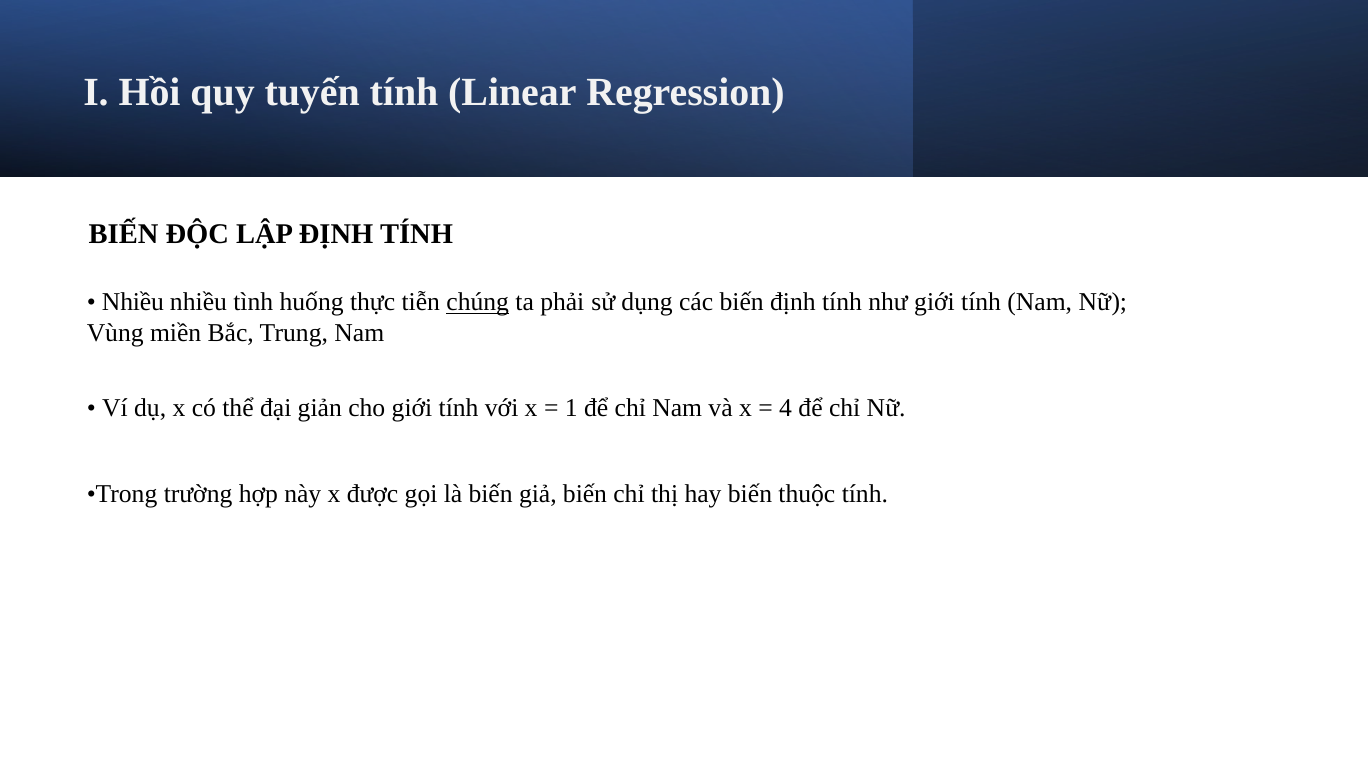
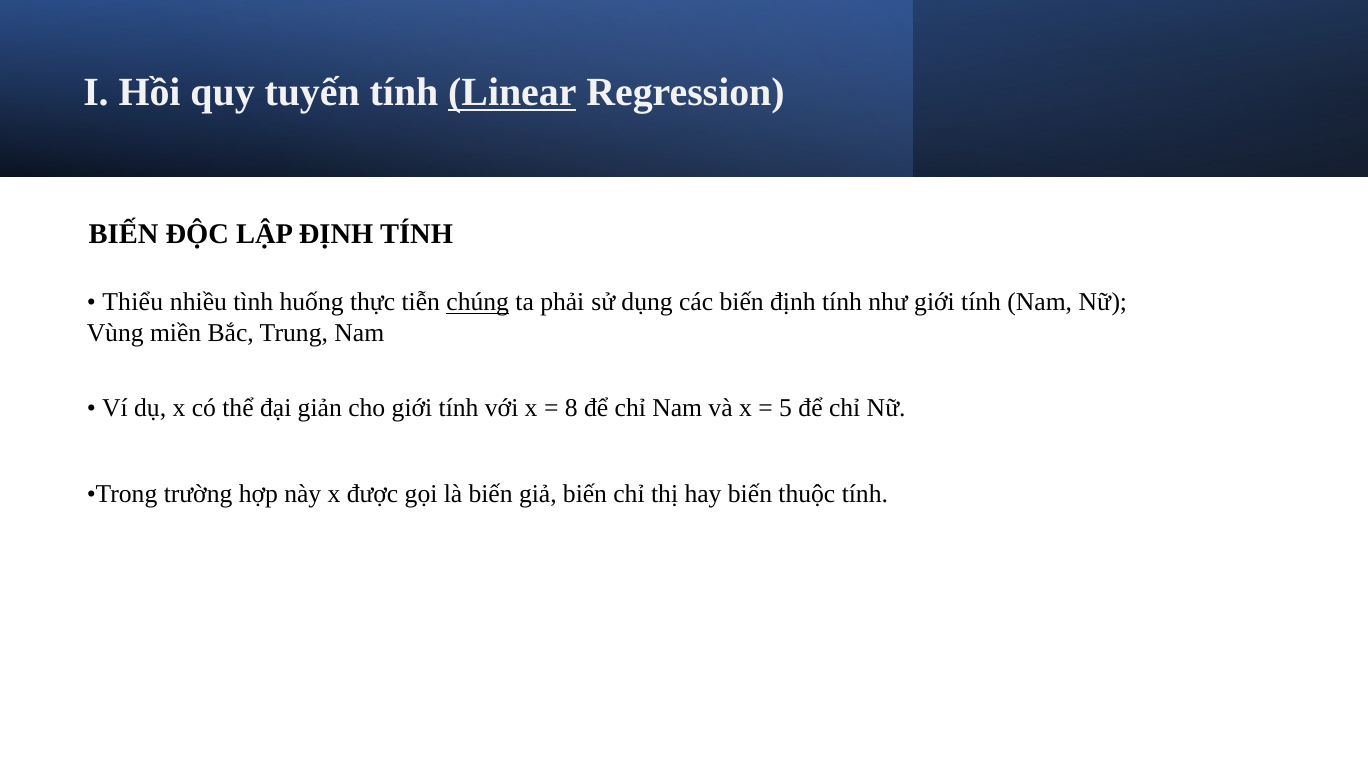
Linear underline: none -> present
Nhiều at (133, 302): Nhiều -> Thiểu
1: 1 -> 8
4: 4 -> 5
